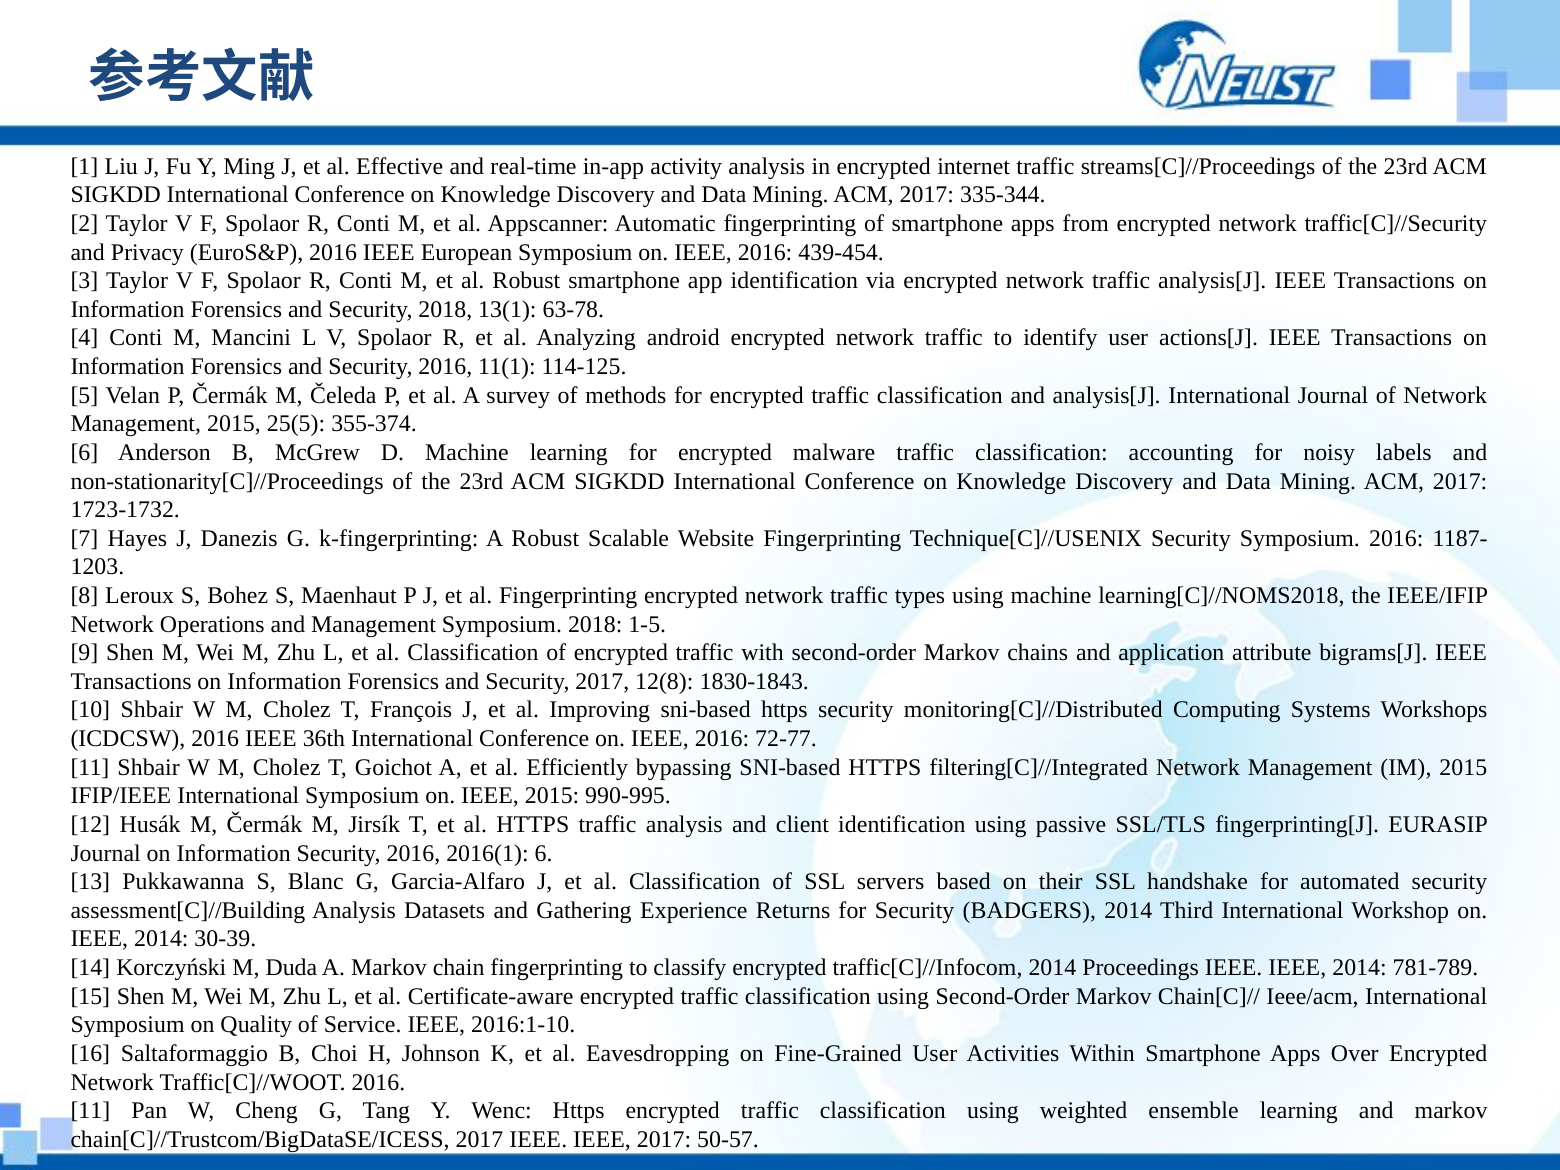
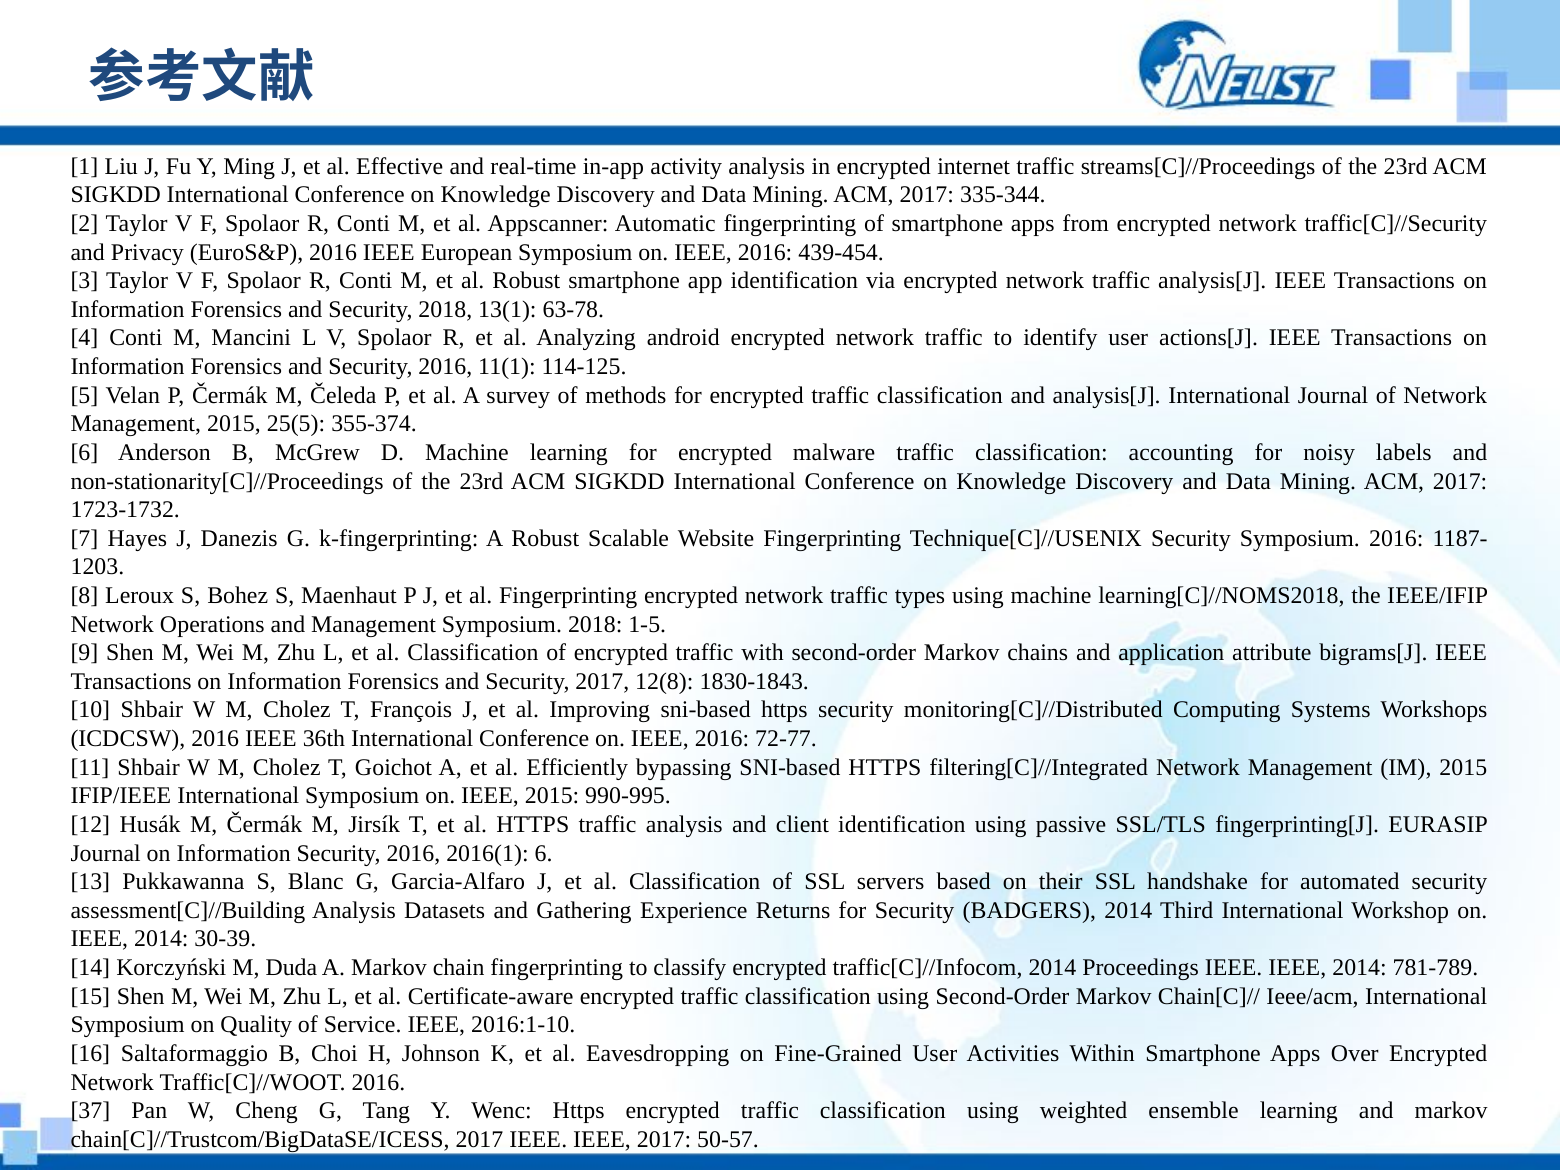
11 at (90, 1111): 11 -> 37
